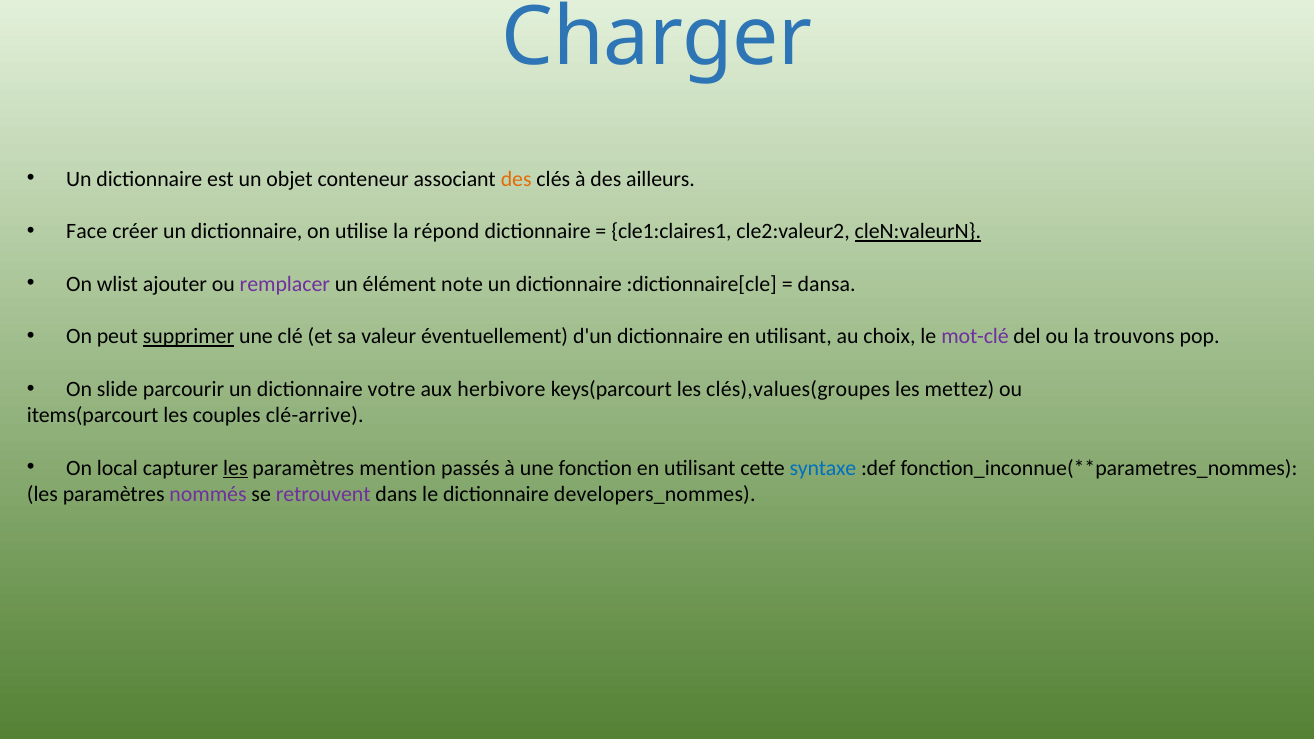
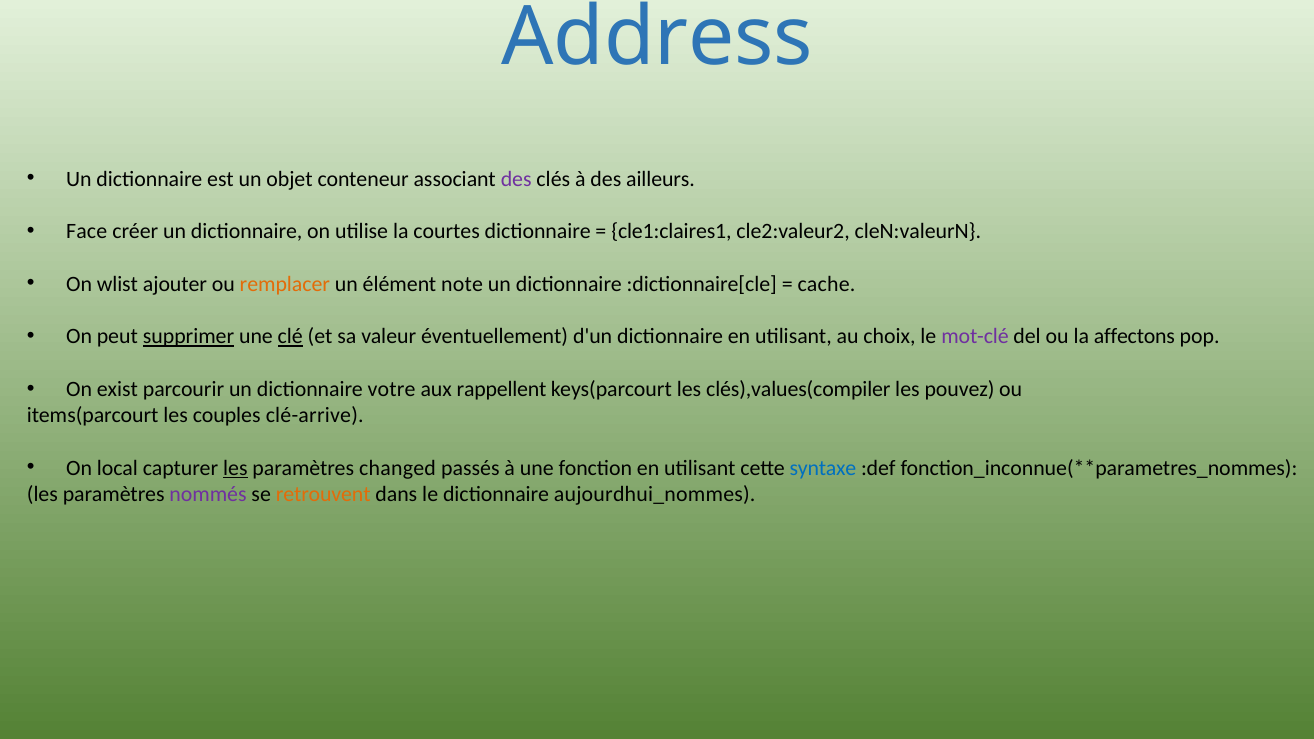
Charger: Charger -> Address
des at (516, 179) colour: orange -> purple
répond: répond -> courtes
cleN:valeurN underline: present -> none
remplacer colour: purple -> orange
dansa: dansa -> cache
clé underline: none -> present
trouvons: trouvons -> affectons
slide: slide -> exist
herbivore: herbivore -> rappellent
clés),values(groupes: clés),values(groupes -> clés),values(compiler
mettez: mettez -> pouvez
mention: mention -> changed
retrouvent colour: purple -> orange
developers_nommes: developers_nommes -> aujourdhui_nommes
